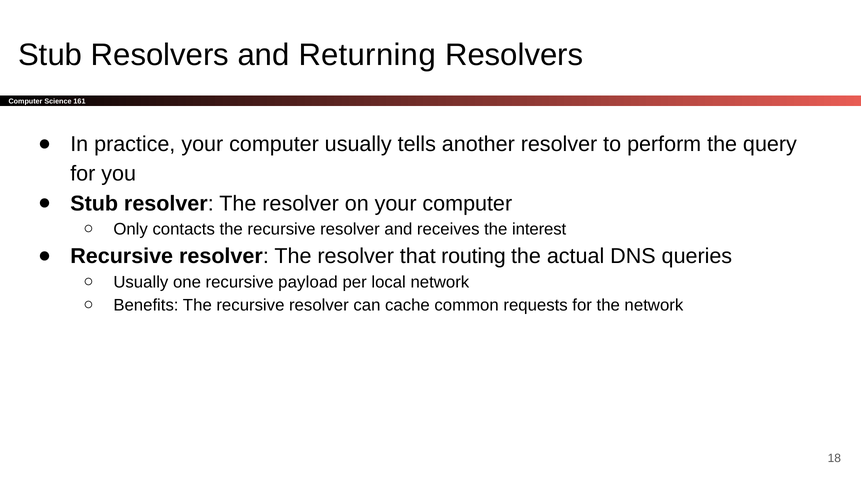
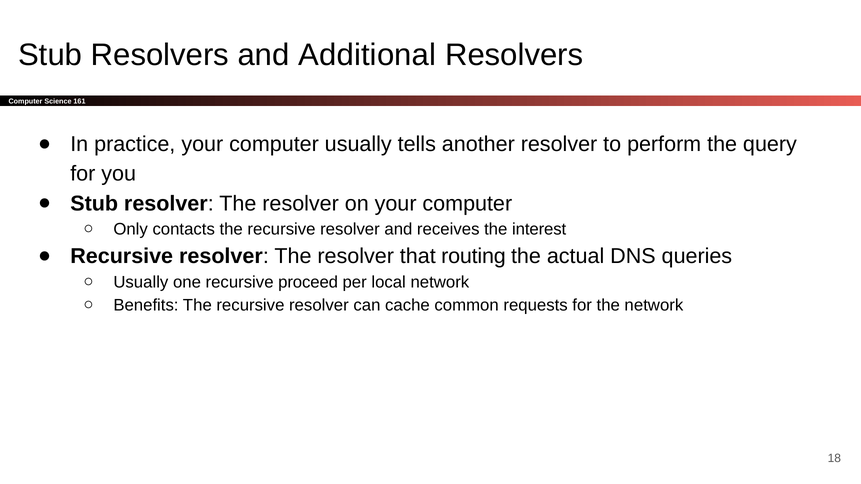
Returning: Returning -> Additional
payload: payload -> proceed
